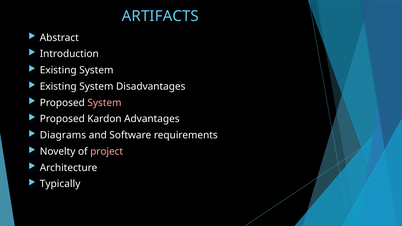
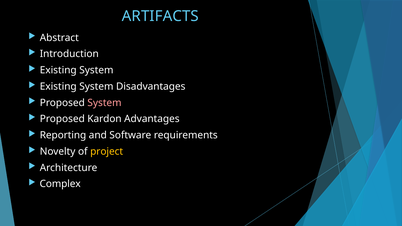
Diagrams: Diagrams -> Reporting
project colour: pink -> yellow
Typically: Typically -> Complex
